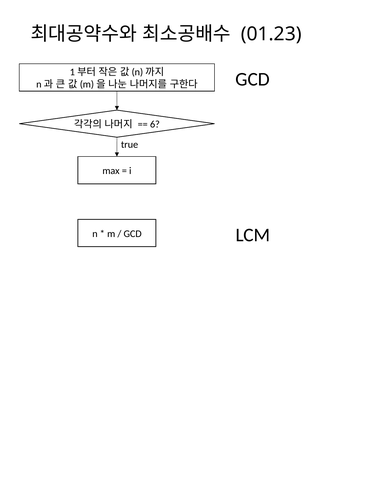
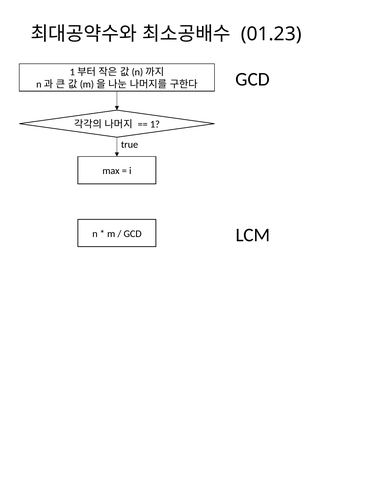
6: 6 -> 1
